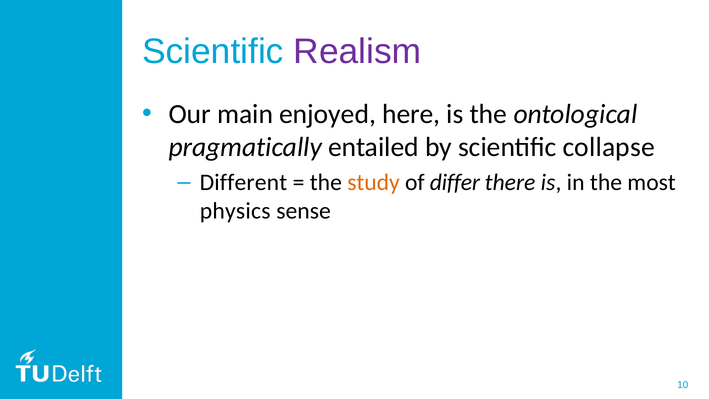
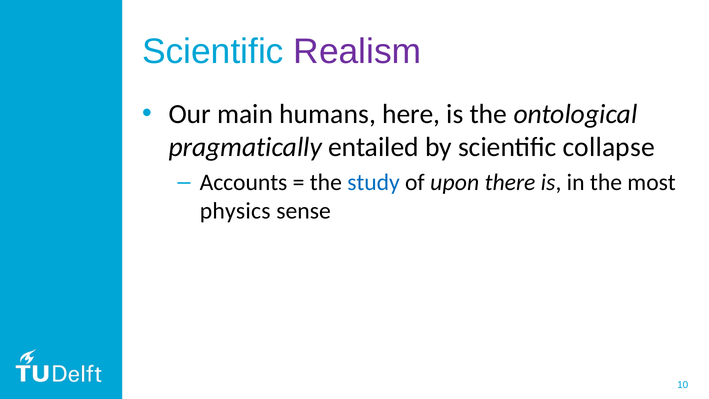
enjoyed: enjoyed -> humans
Different: Different -> Accounts
study colour: orange -> blue
differ: differ -> upon
